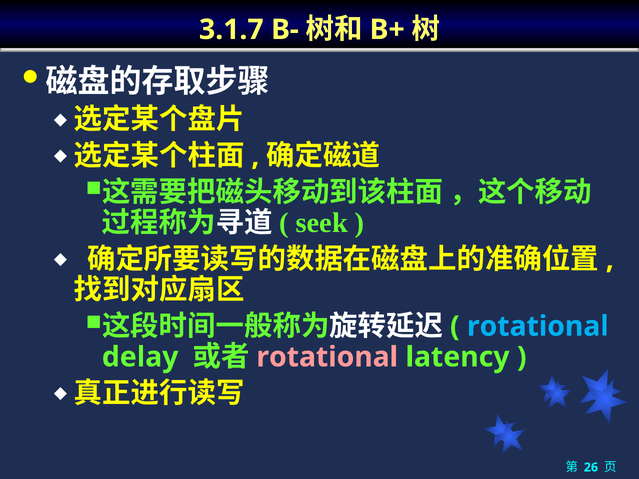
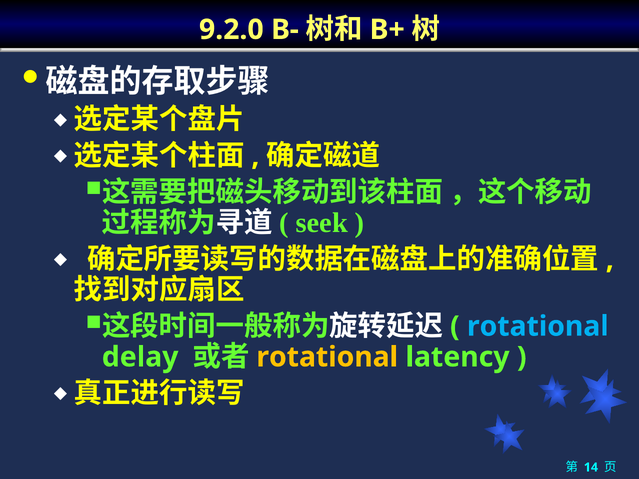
3.1.7: 3.1.7 -> 9.2.0
rotational at (327, 357) colour: pink -> yellow
26: 26 -> 14
